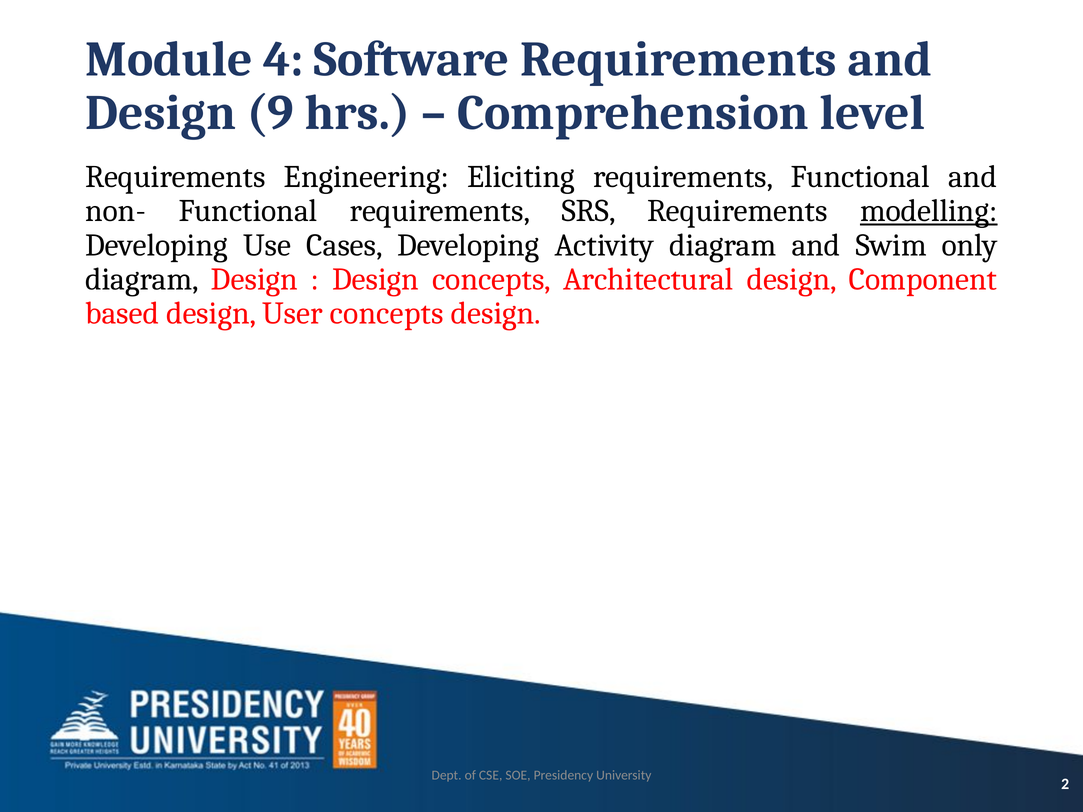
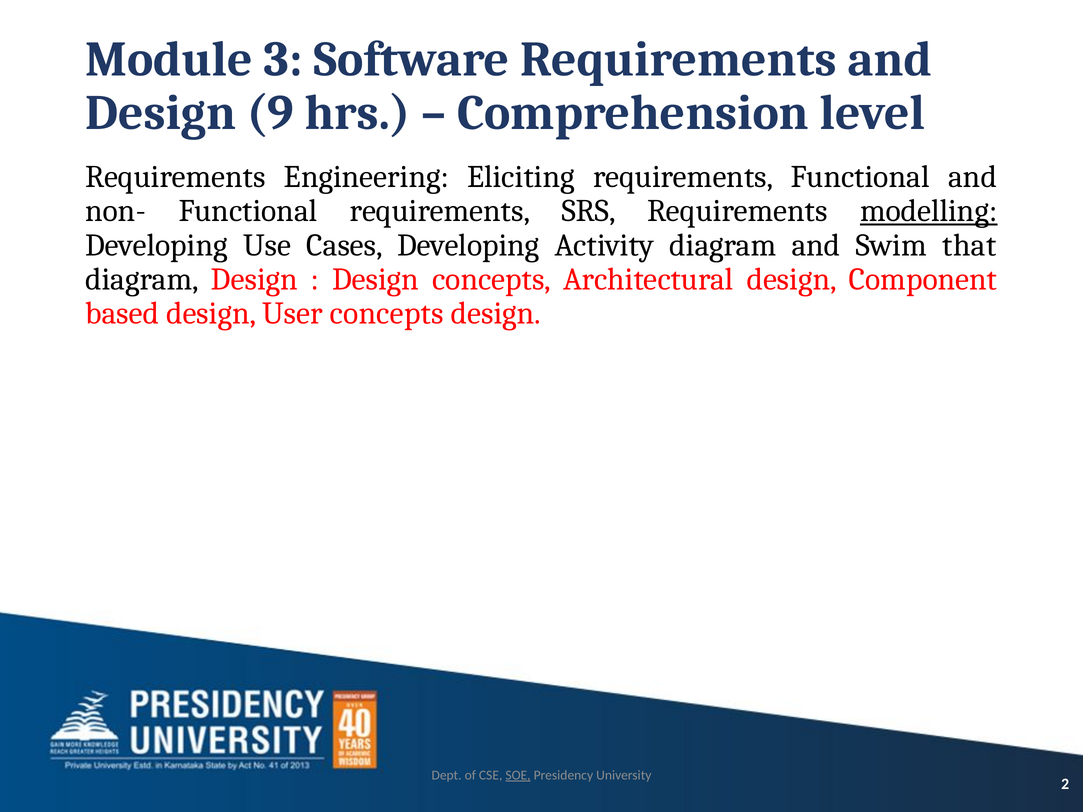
4: 4 -> 3
only: only -> that
SOE underline: none -> present
